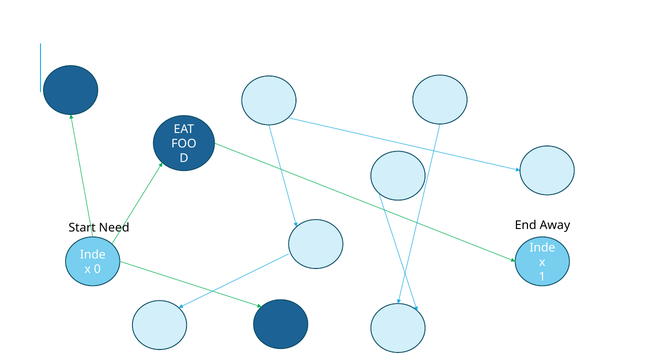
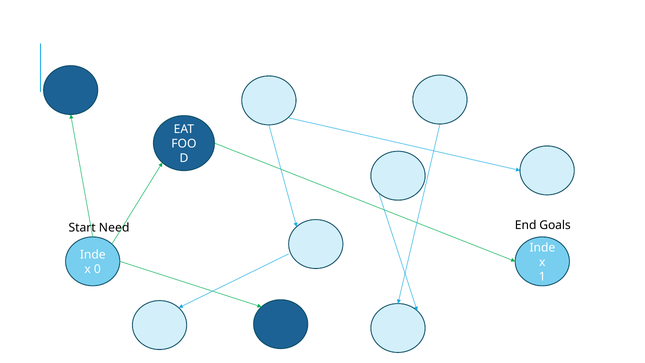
Away: Away -> Goals
